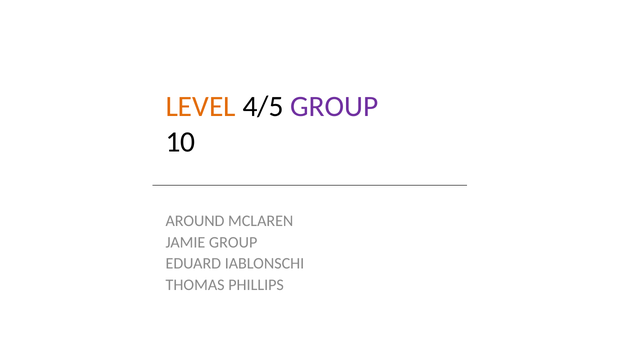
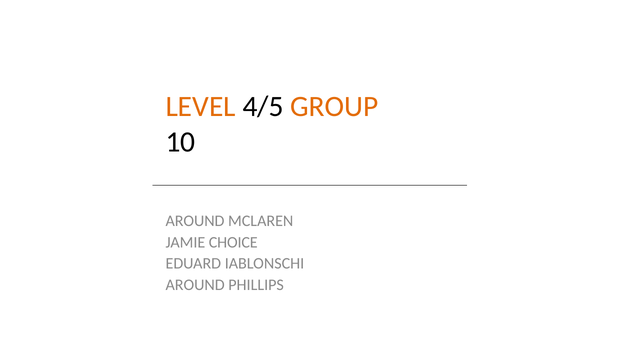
GROUP at (334, 107) colour: purple -> orange
JAMIE GROUP: GROUP -> CHOICE
THOMAS at (195, 285): THOMAS -> AROUND
